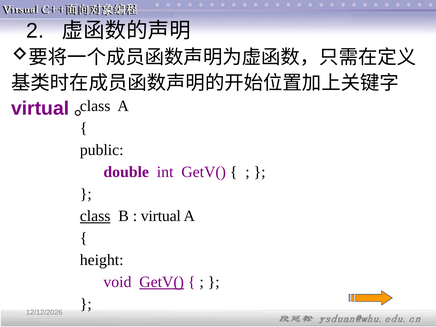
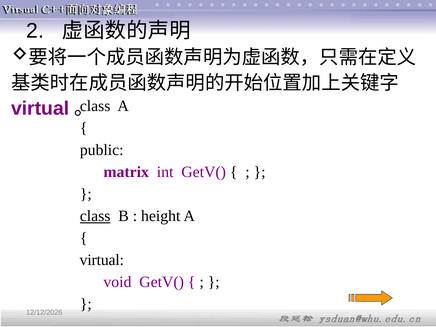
double: double -> matrix
virtual at (161, 216): virtual -> height
height at (102, 260): height -> virtual
GetV( at (162, 282) underline: present -> none
